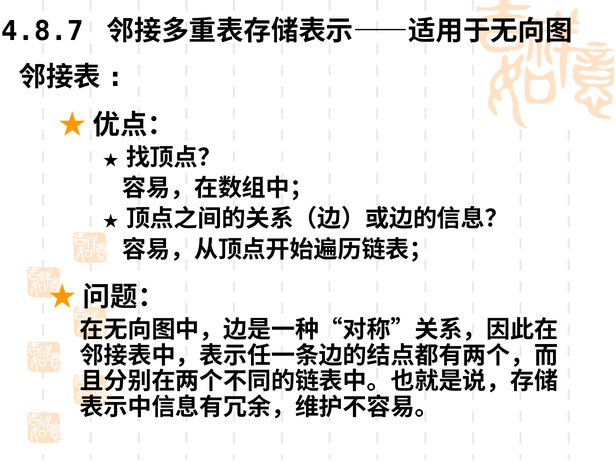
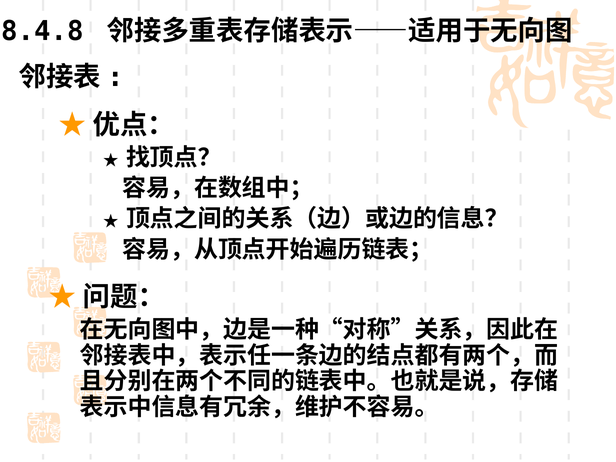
4.8.7: 4.8.7 -> 8.4.8
